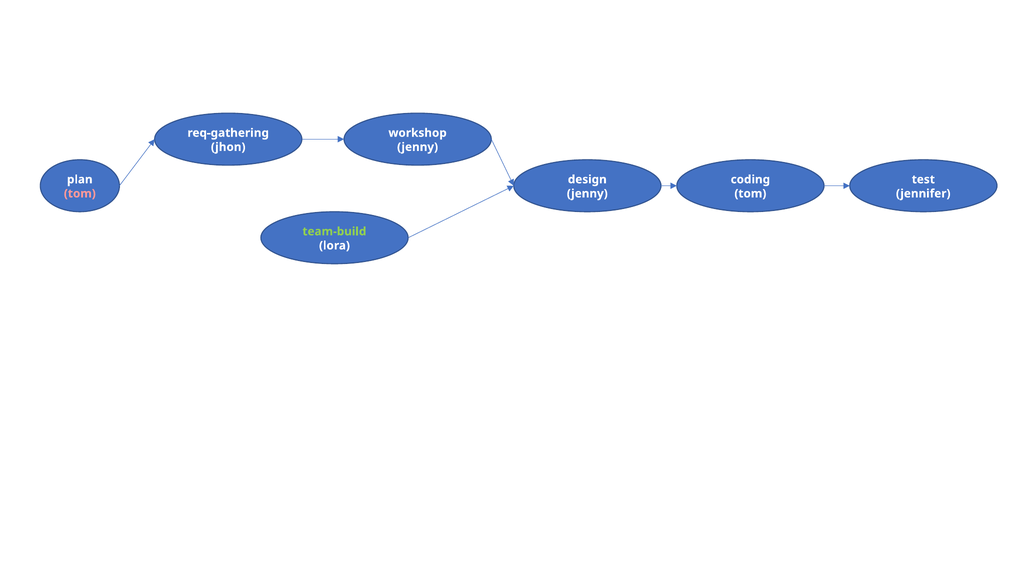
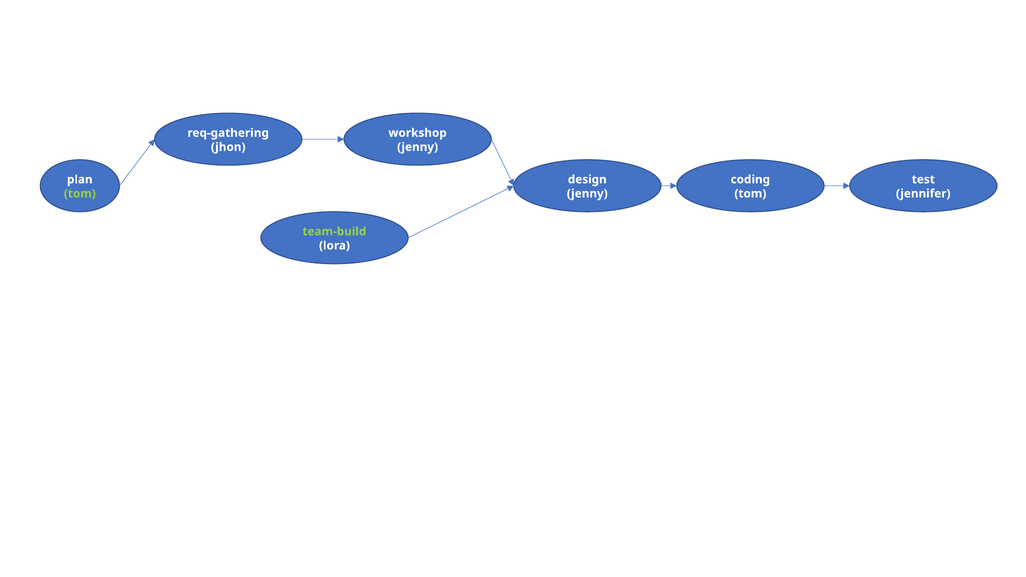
tom at (80, 194) colour: pink -> light green
